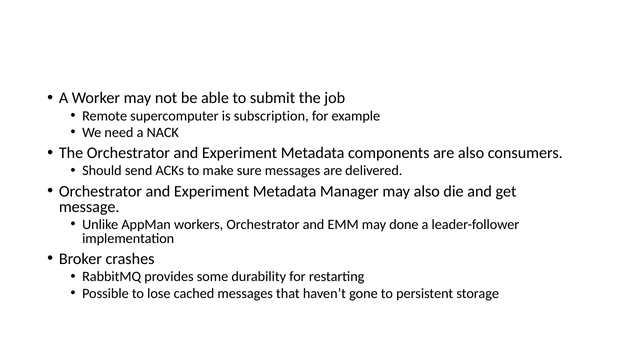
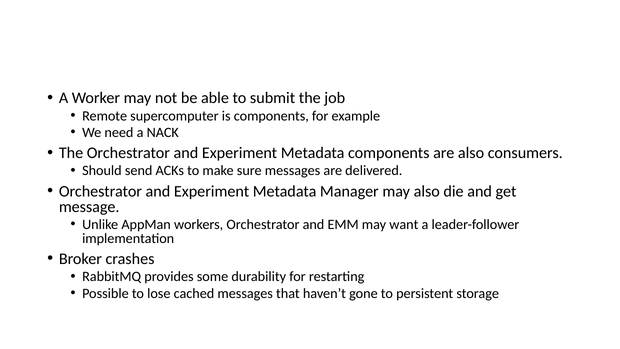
is subscription: subscription -> components
done: done -> want
